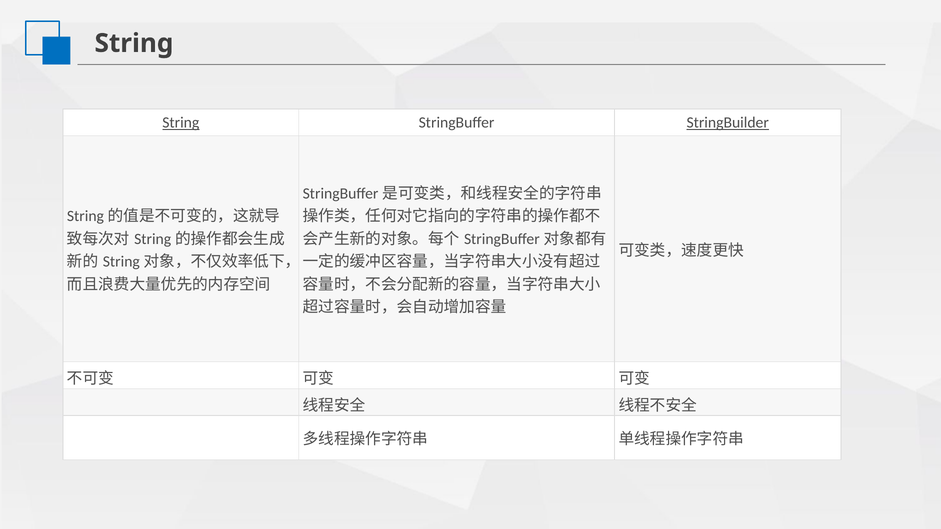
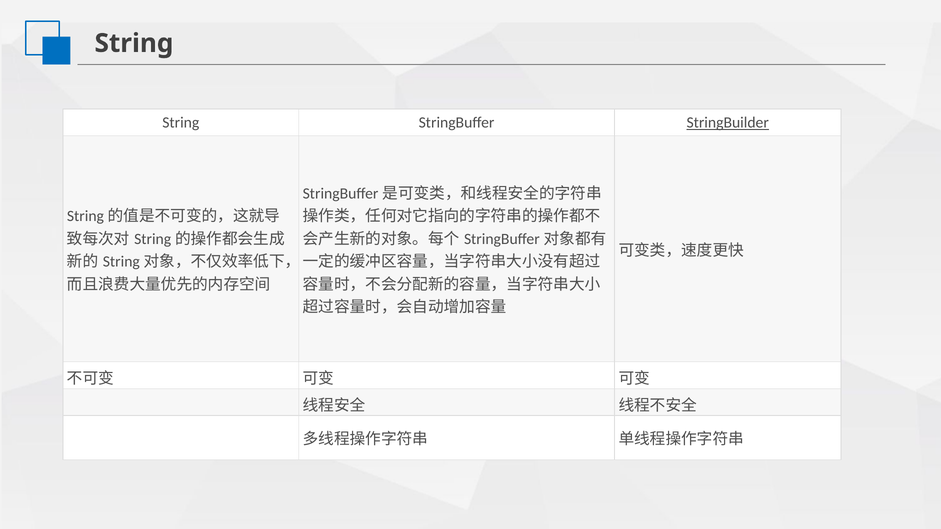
String at (181, 123) underline: present -> none
